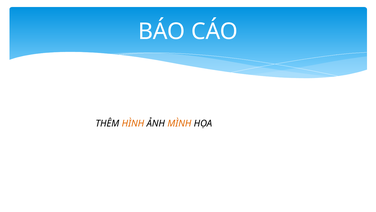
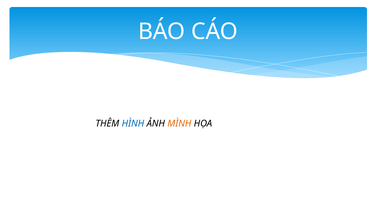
HÌNH colour: orange -> blue
